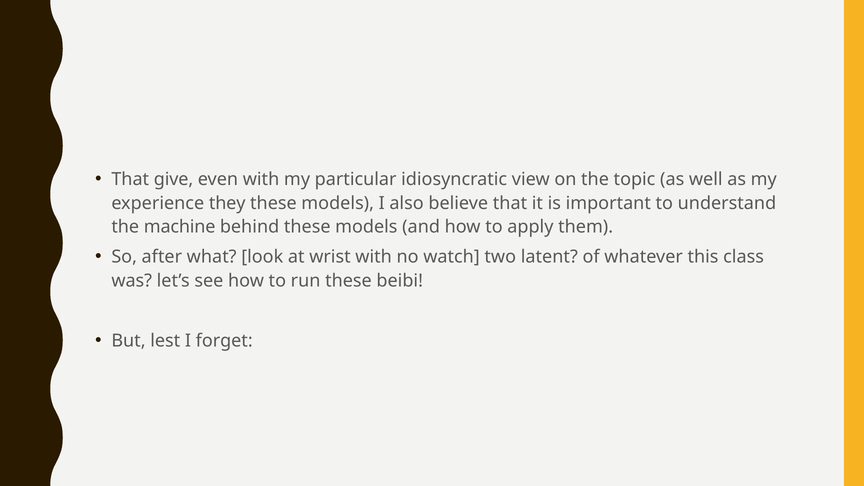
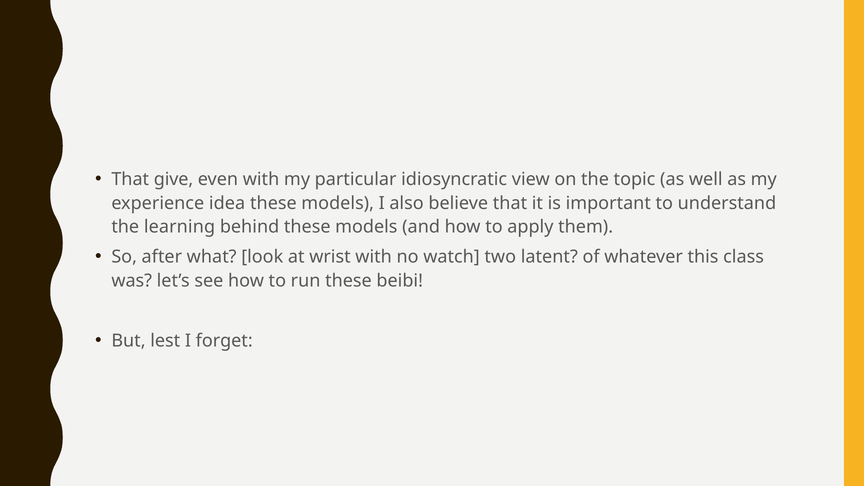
they: they -> idea
machine: machine -> learning
